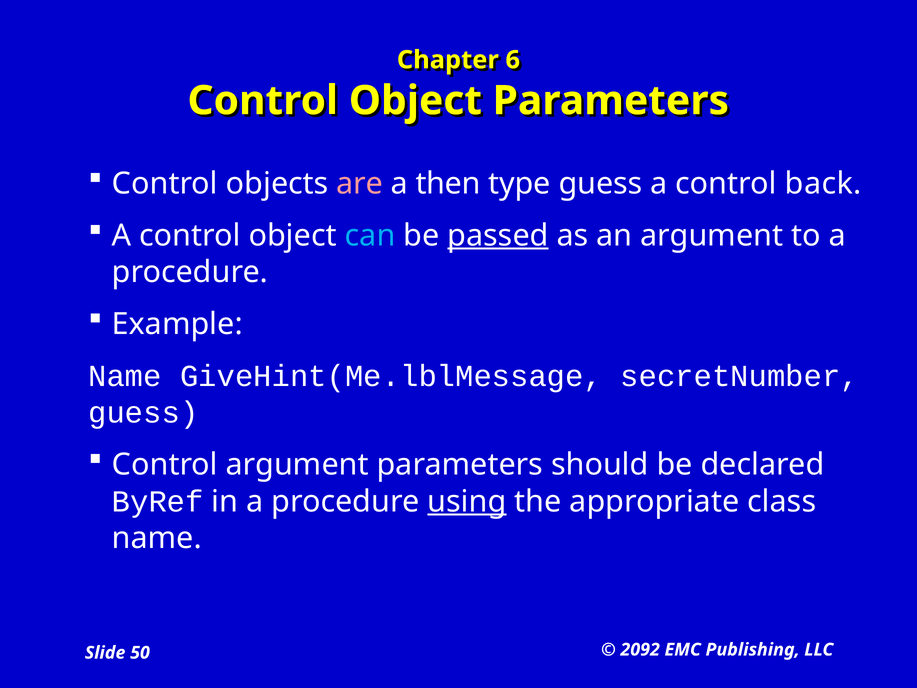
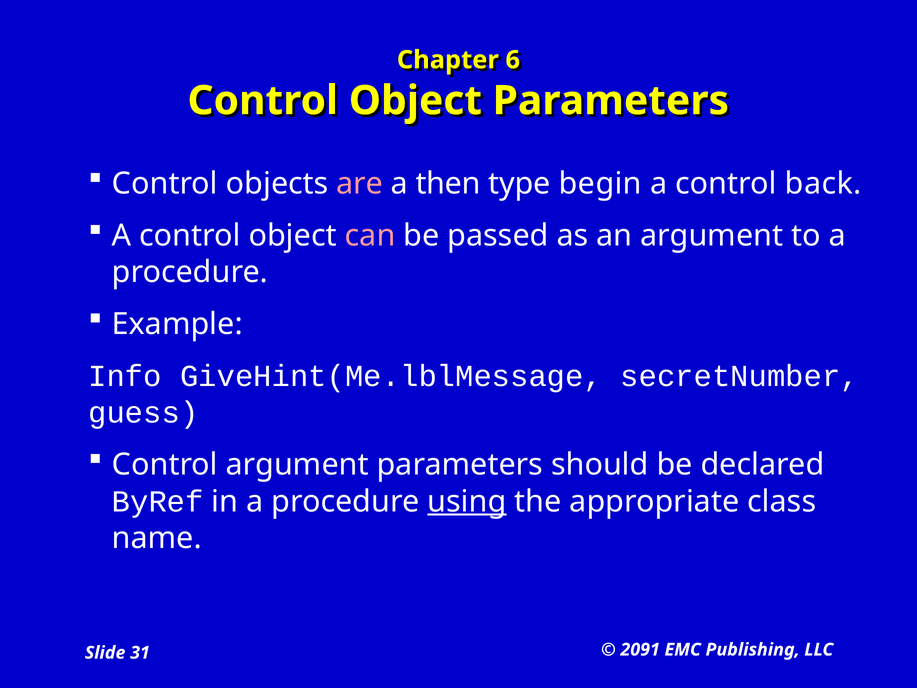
type guess: guess -> begin
can colour: light blue -> pink
passed underline: present -> none
Name at (125, 376): Name -> Info
2092: 2092 -> 2091
50: 50 -> 31
